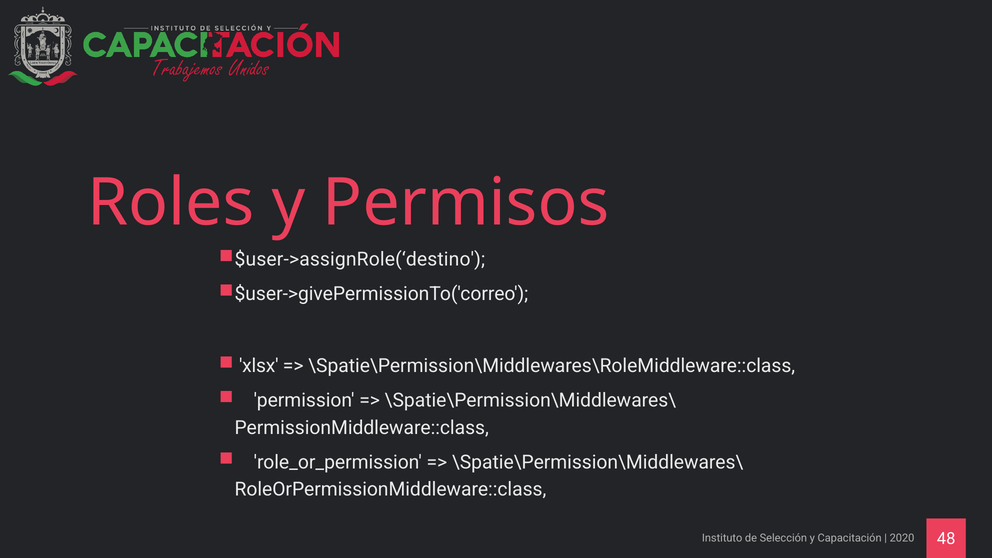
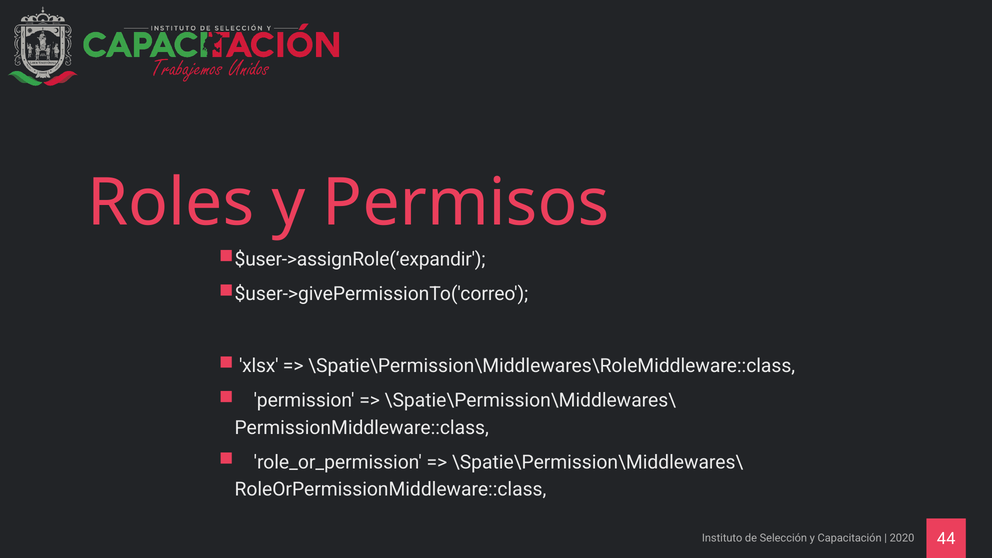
$user->assignRole(‘destino: $user->assignRole(‘destino -> $user->assignRole(‘expandir
48: 48 -> 44
